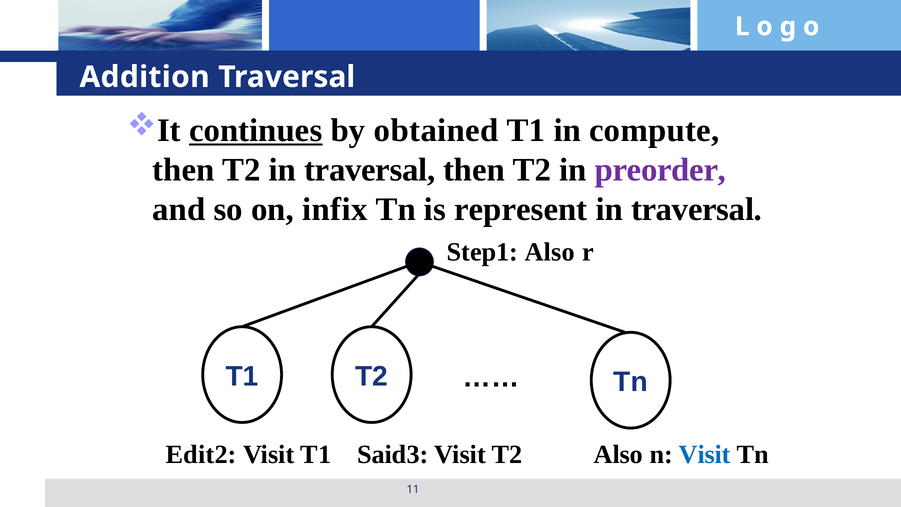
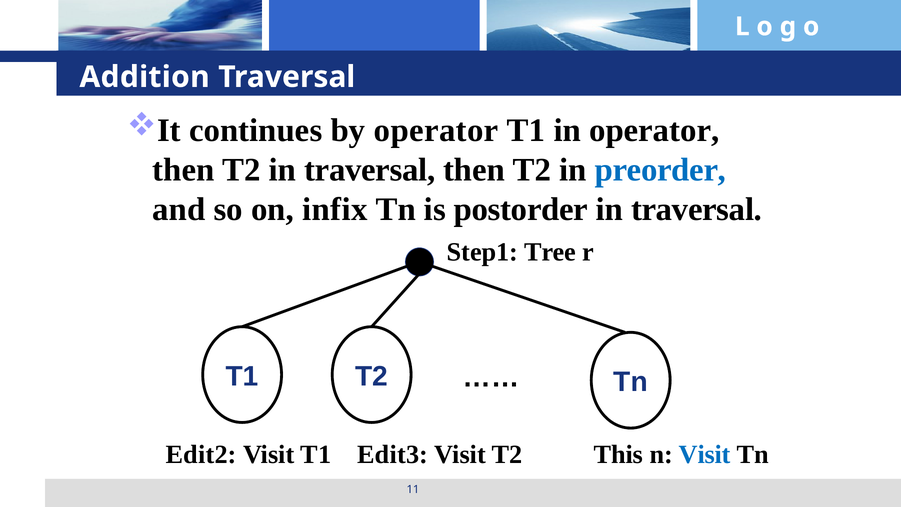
continues underline: present -> none
by obtained: obtained -> operator
in compute: compute -> operator
preorder colour: purple -> blue
represent: represent -> postorder
Step1 Also: Also -> Tree
Said3: Said3 -> Edit3
T2 Also: Also -> This
